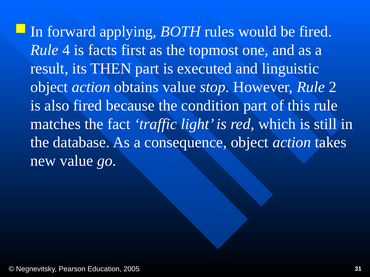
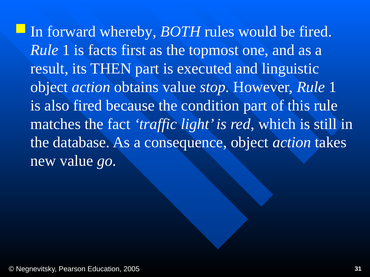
applying: applying -> whereby
4 at (66, 50): 4 -> 1
However Rule 2: 2 -> 1
